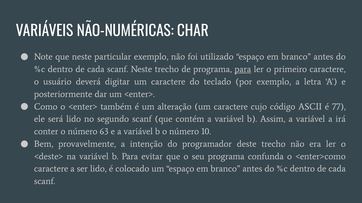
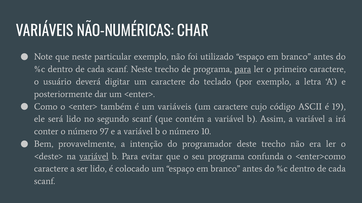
um alteração: alteração -> variáveis
77: 77 -> 19
63: 63 -> 97
variável at (94, 157) underline: none -> present
